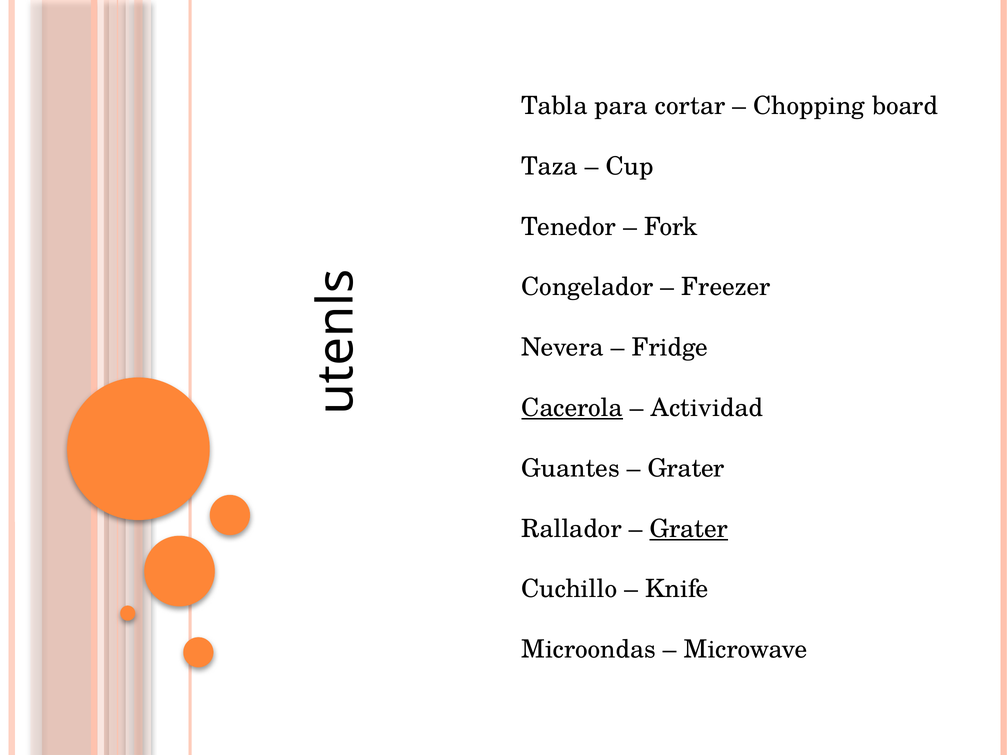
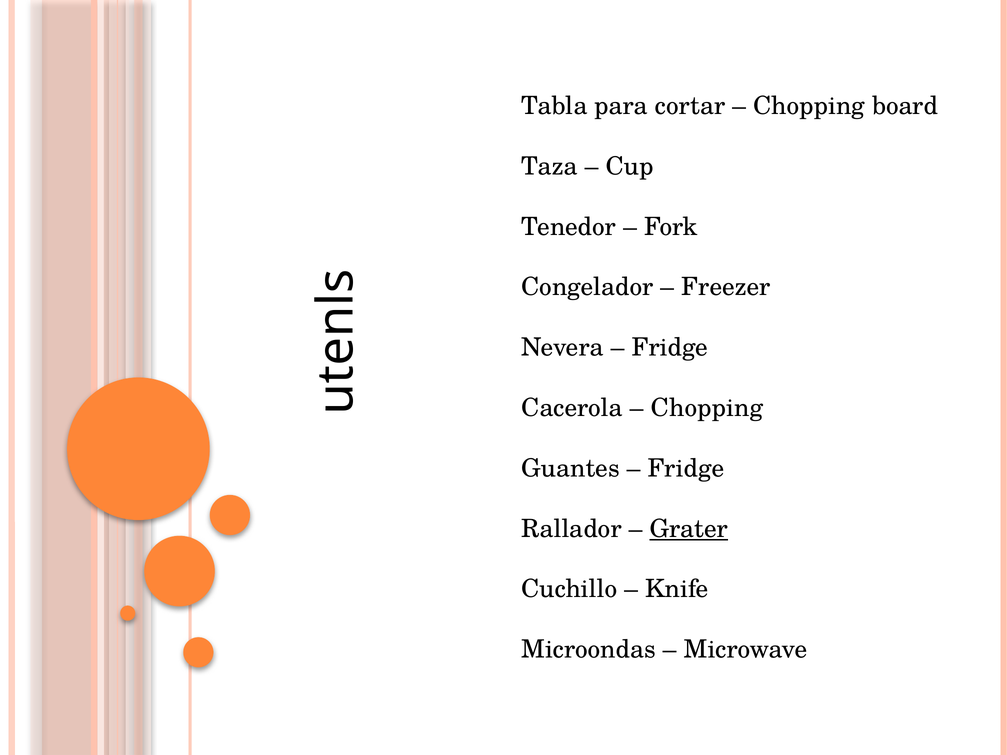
Cacerola underline: present -> none
Actividad at (707, 408): Actividad -> Chopping
Grater at (686, 469): Grater -> Fridge
